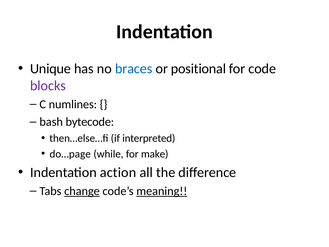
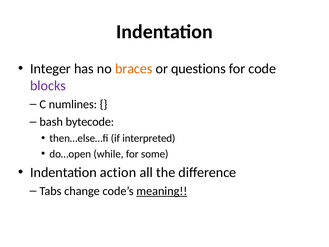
Unique: Unique -> Integer
braces colour: blue -> orange
positional: positional -> questions
do…page: do…page -> do…open
make: make -> some
change underline: present -> none
